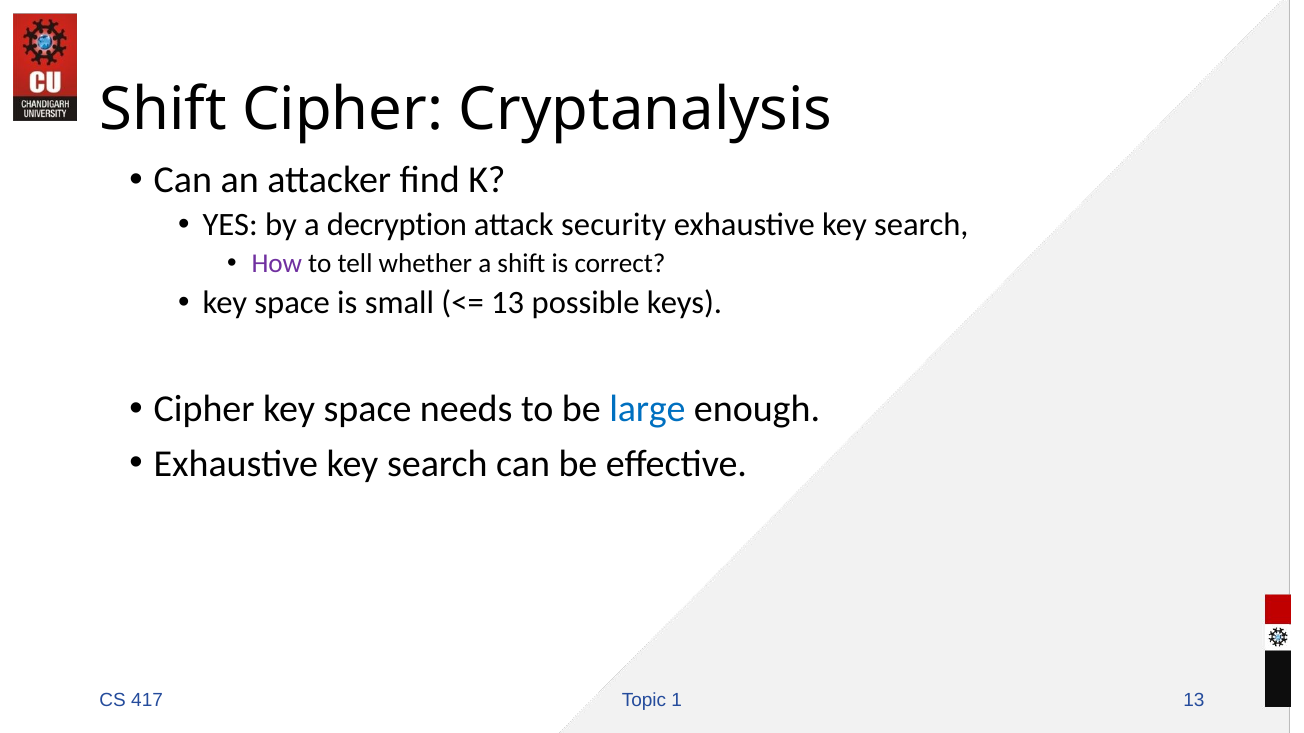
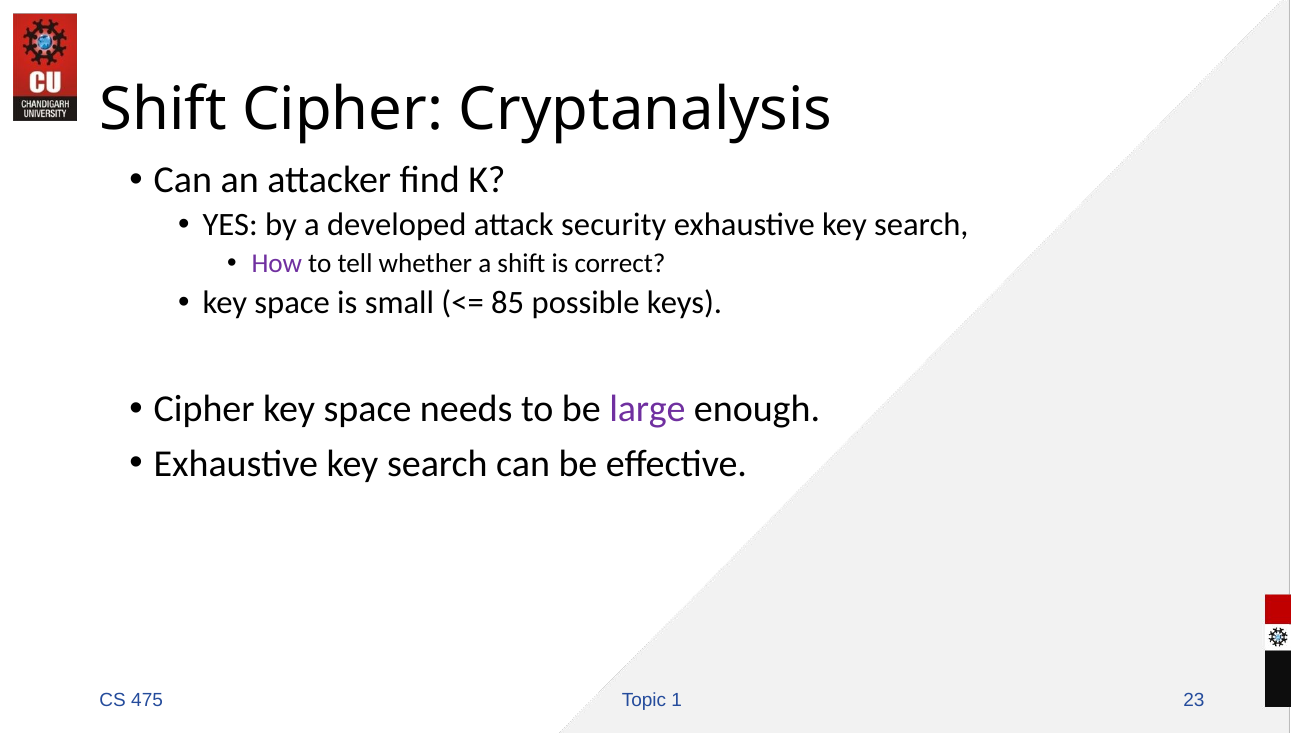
decryption: decryption -> developed
13 at (508, 303): 13 -> 85
large colour: blue -> purple
417: 417 -> 475
1 13: 13 -> 23
